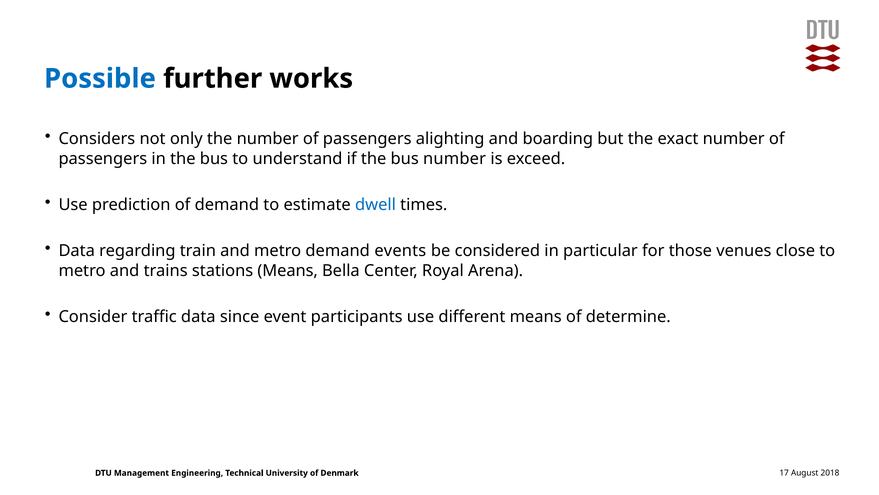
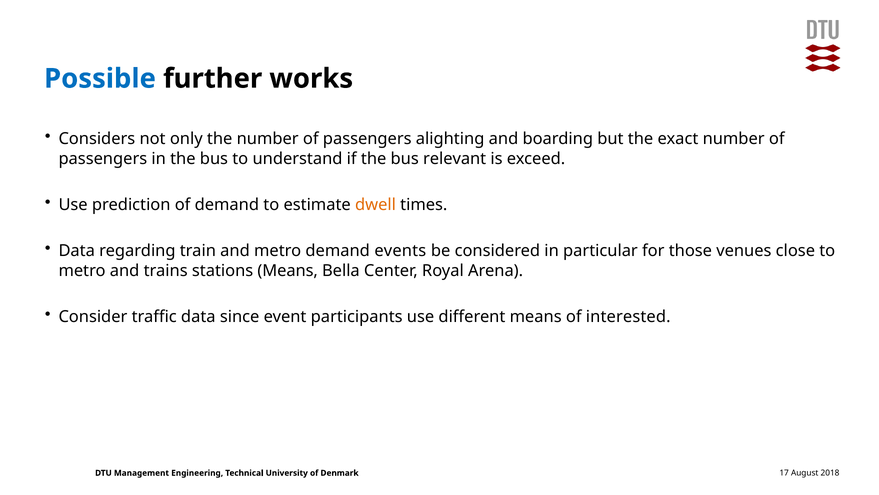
bus number: number -> relevant
dwell colour: blue -> orange
determine: determine -> interested
